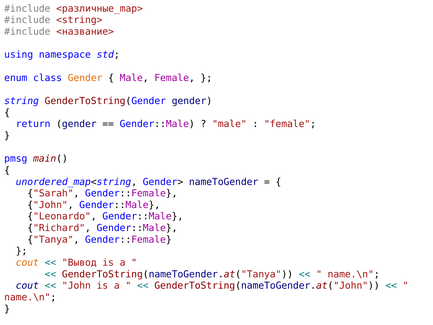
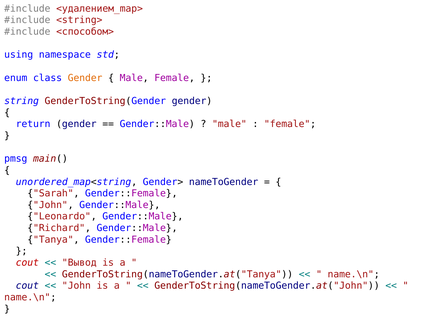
<различные_map>: <различные_map> -> <удалением_map>
<название>: <название> -> <способом>
cout at (27, 262) colour: orange -> red
